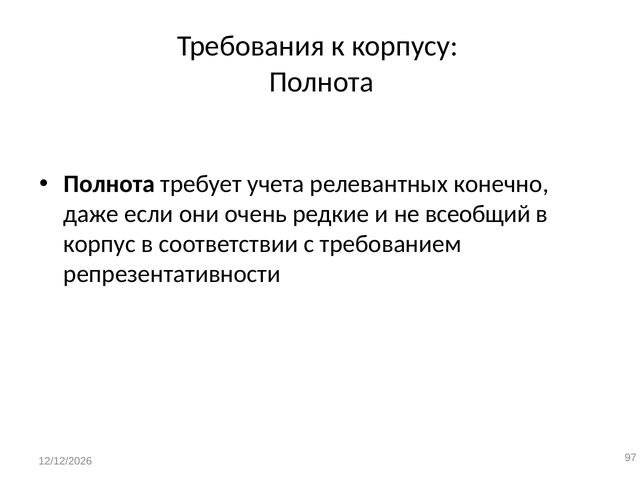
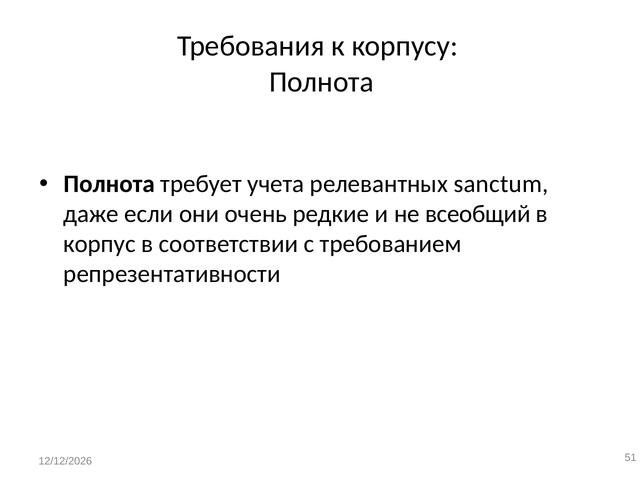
конечно: конечно -> sanctum
97: 97 -> 51
